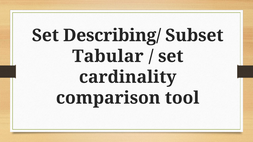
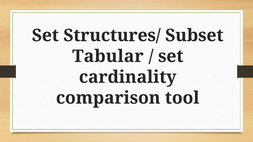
Describing/: Describing/ -> Structures/
